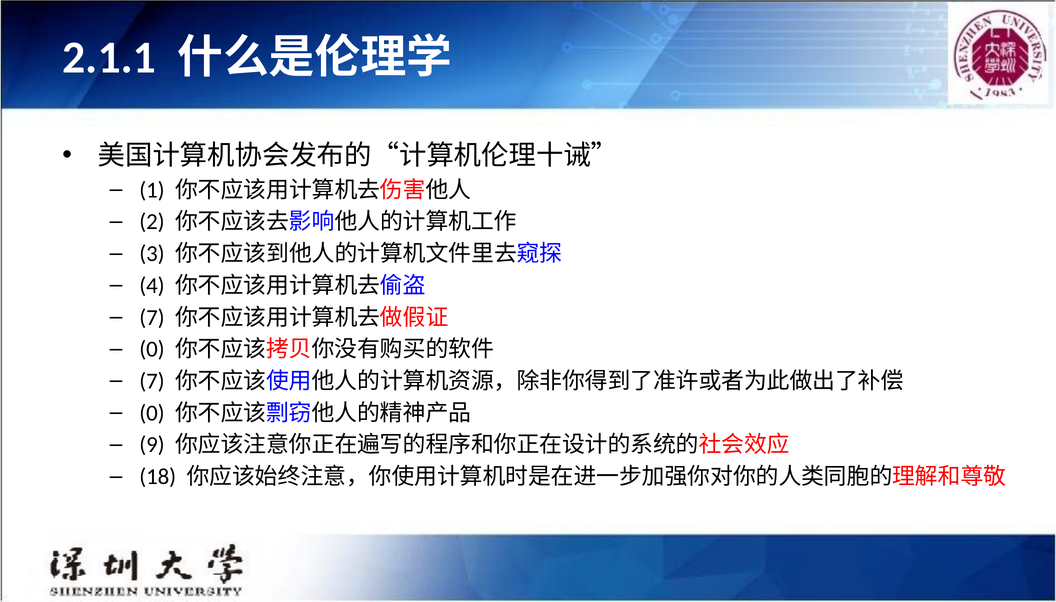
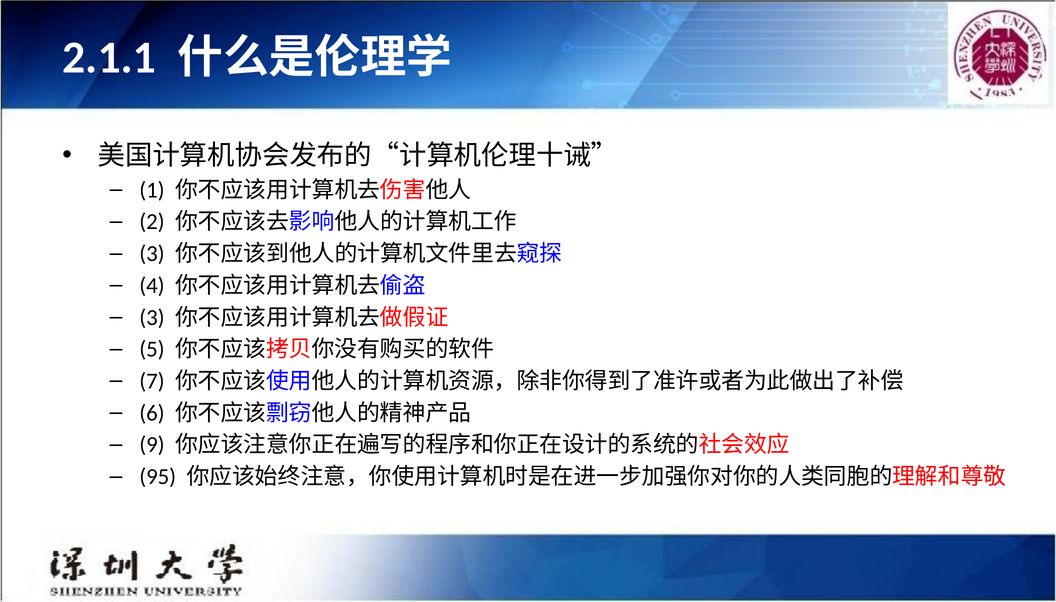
7 at (152, 318): 7 -> 3
0 at (152, 350): 0 -> 5
0 at (152, 413): 0 -> 6
18: 18 -> 95
